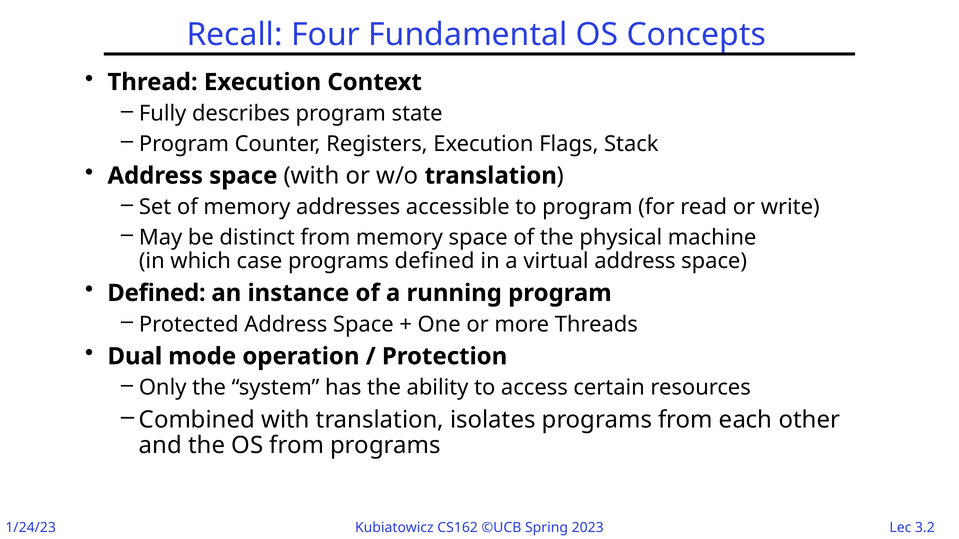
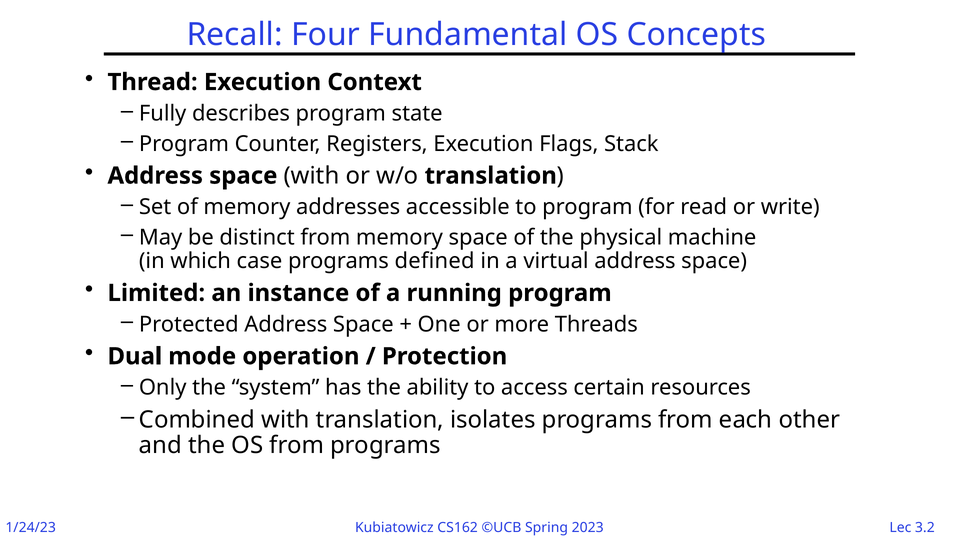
Defined at (156, 293): Defined -> Limited
